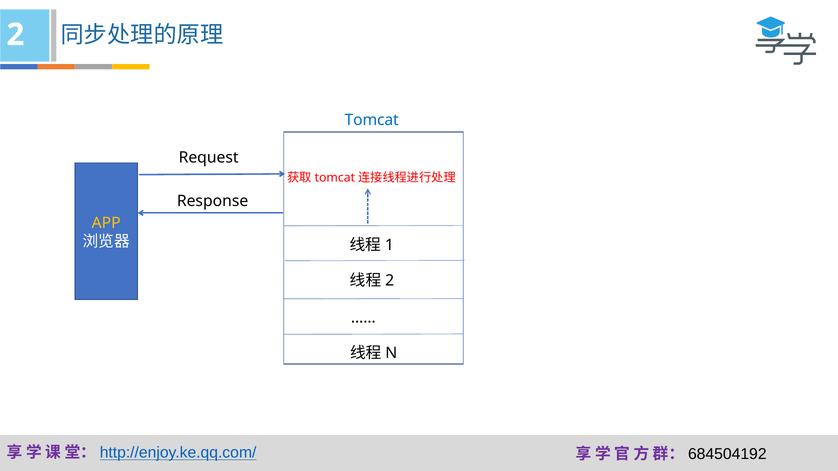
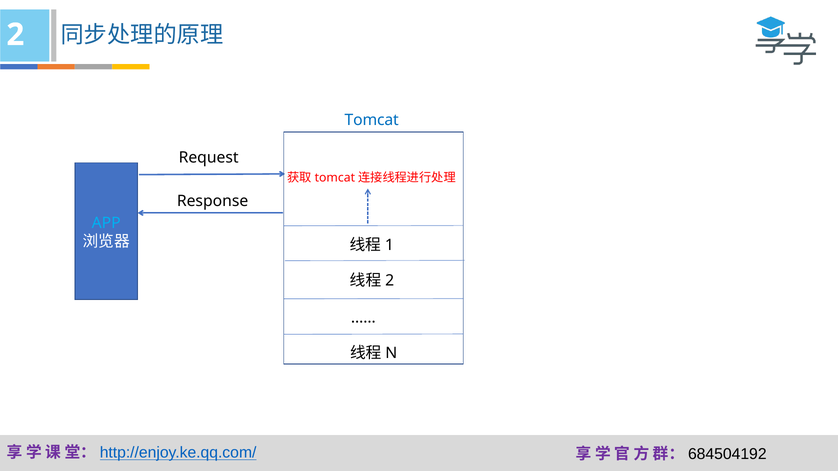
APP colour: yellow -> light blue
